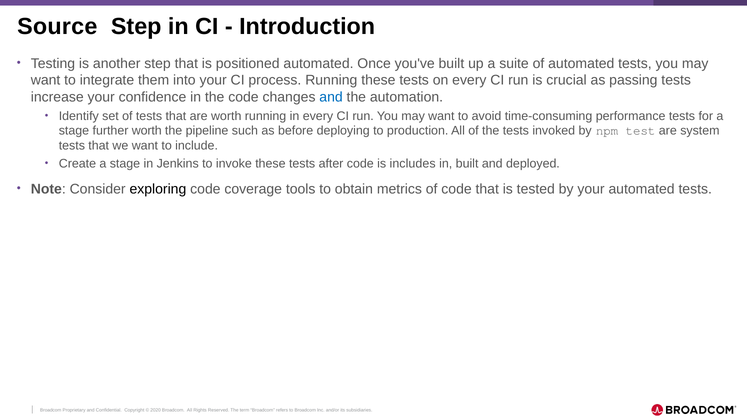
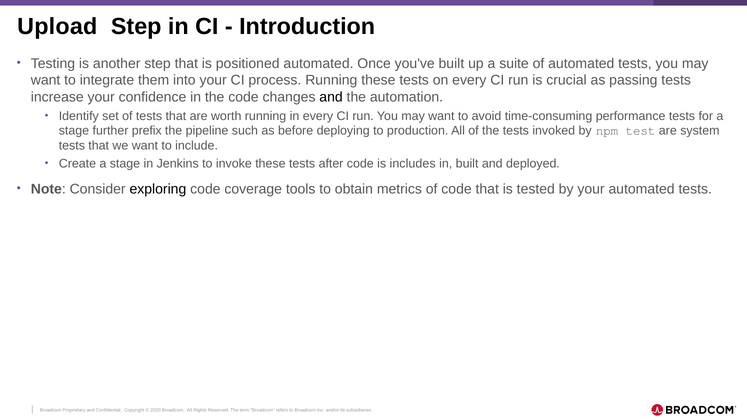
Source: Source -> Upload
and at (331, 97) colour: blue -> black
further worth: worth -> prefix
